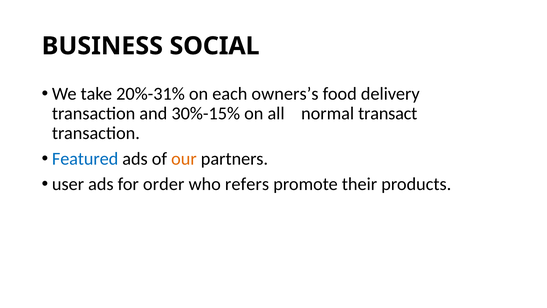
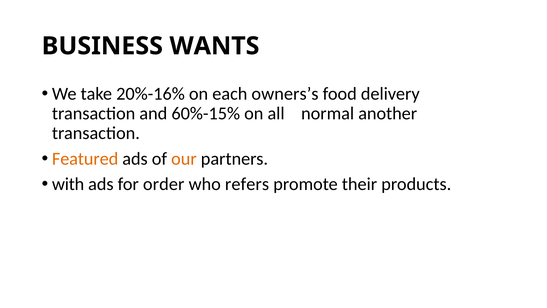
SOCIAL: SOCIAL -> WANTS
20%-31%: 20%-31% -> 20%-16%
30%-15%: 30%-15% -> 60%-15%
transact: transact -> another
Featured colour: blue -> orange
user: user -> with
